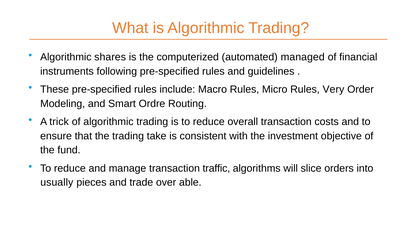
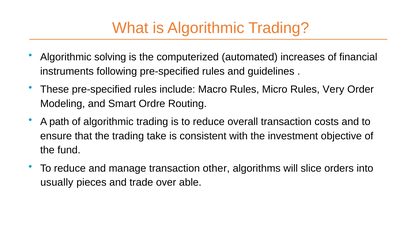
shares: shares -> solving
managed: managed -> increases
trick: trick -> path
traffic: traffic -> other
